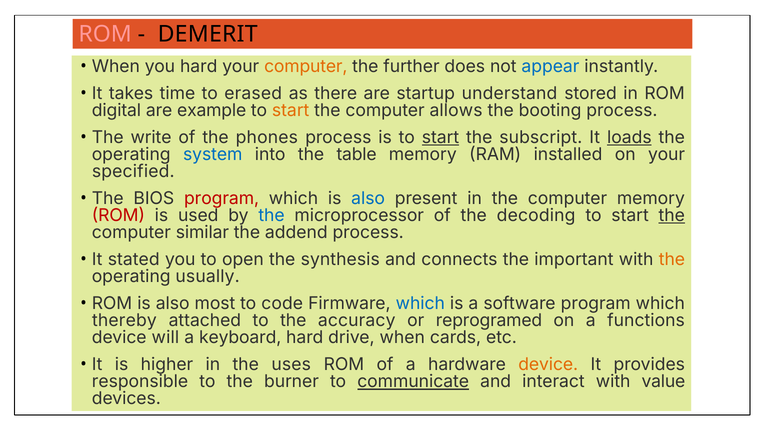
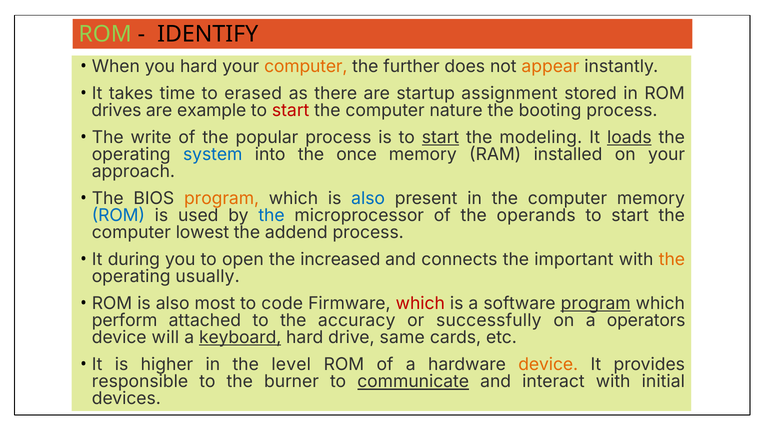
ROM at (105, 34) colour: pink -> light green
DEMERIT: DEMERIT -> IDENTIFY
appear colour: blue -> orange
understand: understand -> assignment
digital: digital -> drives
start at (291, 110) colour: orange -> red
allows: allows -> nature
phones: phones -> popular
subscript: subscript -> modeling
table: table -> once
specified: specified -> approach
program at (222, 199) colour: red -> orange
ROM at (118, 216) colour: red -> blue
decoding: decoding -> operands
the at (672, 216) underline: present -> none
similar: similar -> lowest
stated: stated -> during
synthesis: synthesis -> increased
which at (420, 304) colour: blue -> red
program at (596, 304) underline: none -> present
thereby: thereby -> perform
reprogramed: reprogramed -> successfully
functions: functions -> operators
keyboard underline: none -> present
drive when: when -> same
uses: uses -> level
value: value -> initial
